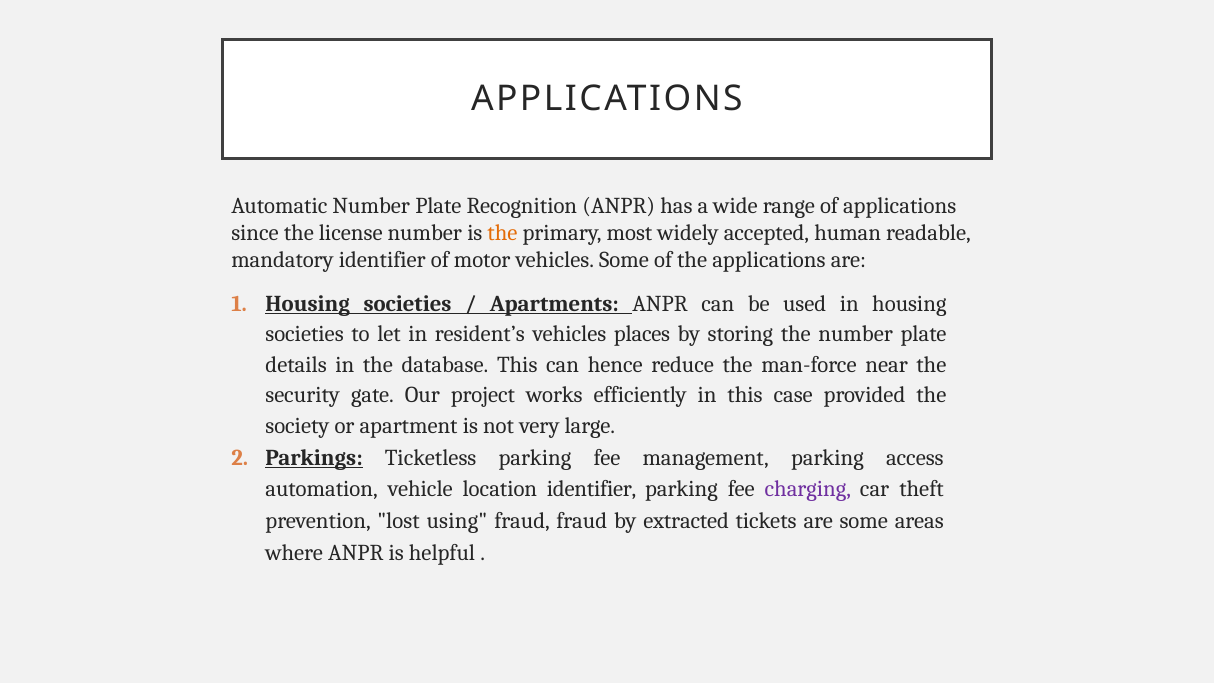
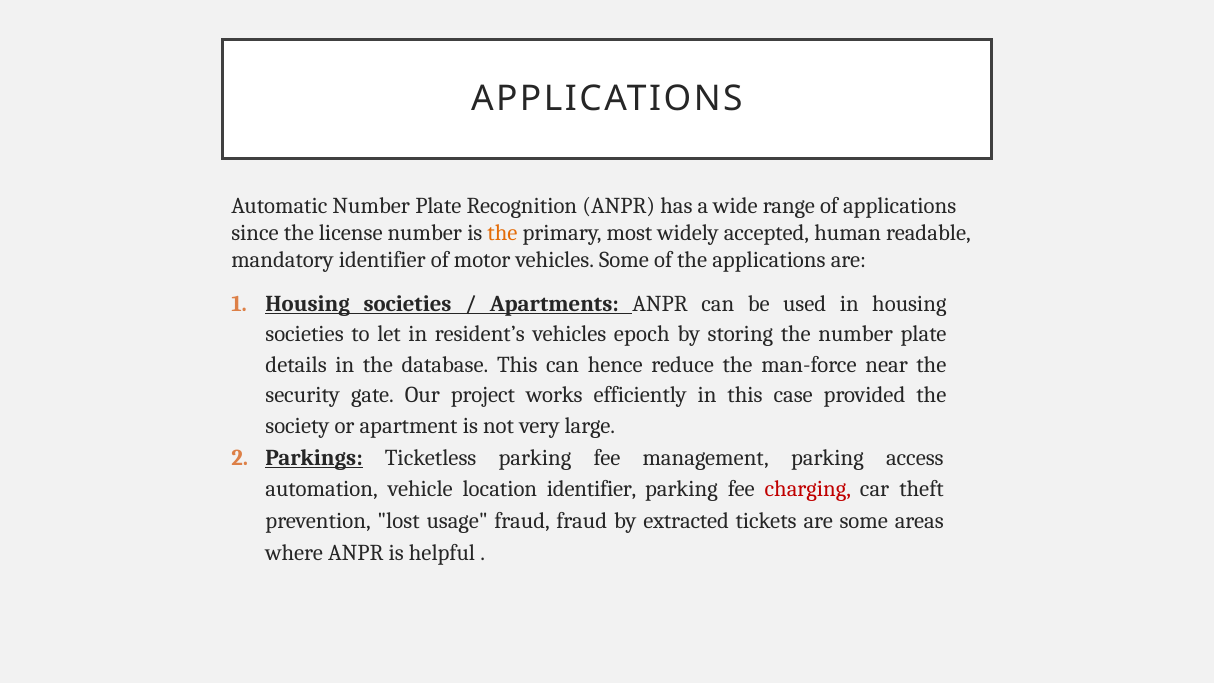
places: places -> epoch
charging colour: purple -> red
using: using -> usage
